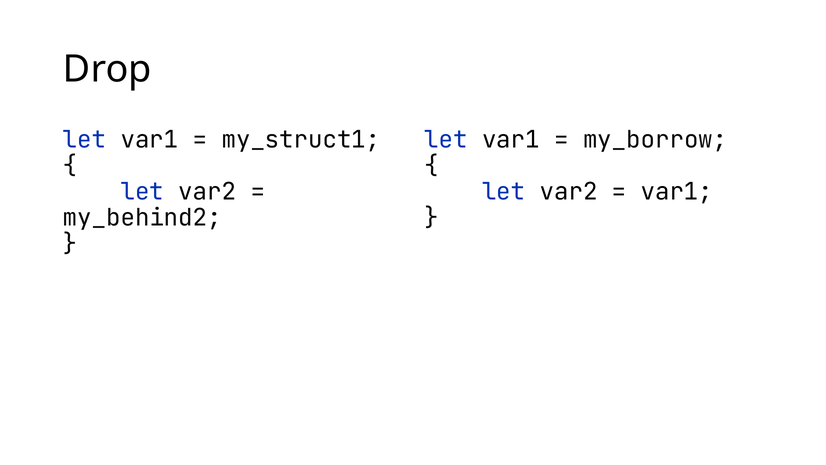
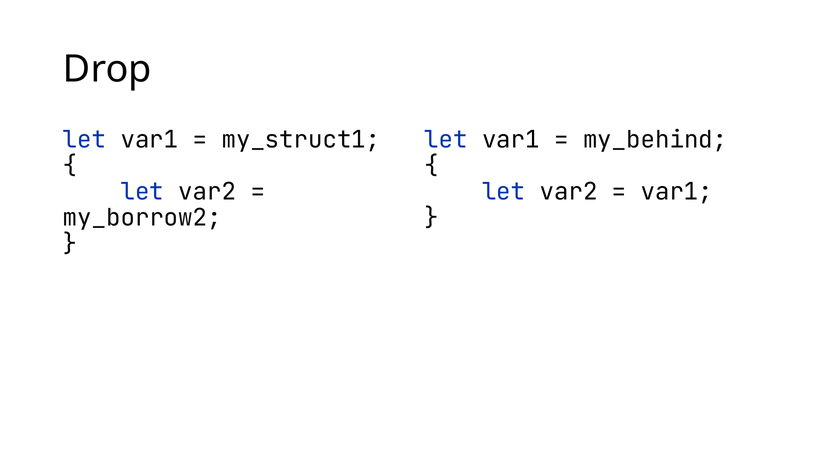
my_borrow: my_borrow -> my_behind
my_behind2: my_behind2 -> my_borrow2
